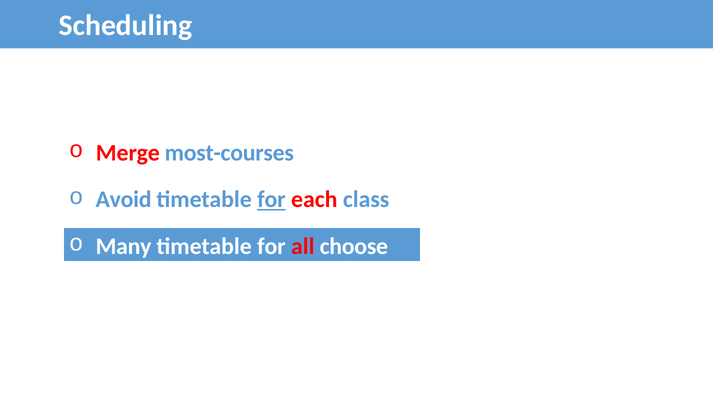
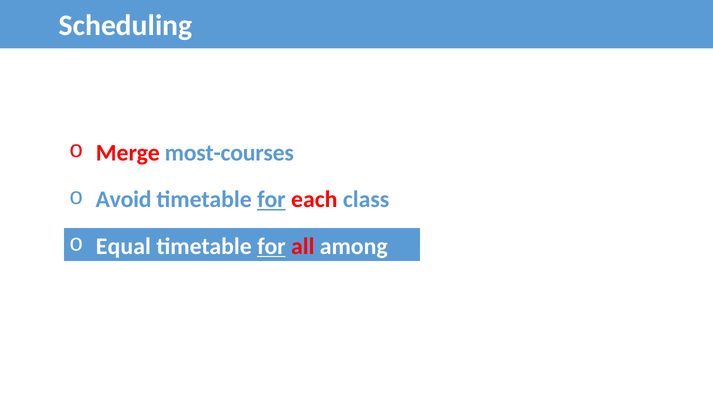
Many: Many -> Equal
for at (271, 246) underline: none -> present
choose: choose -> among
